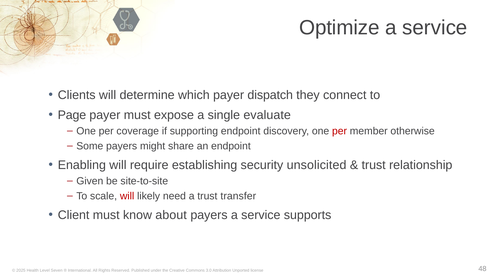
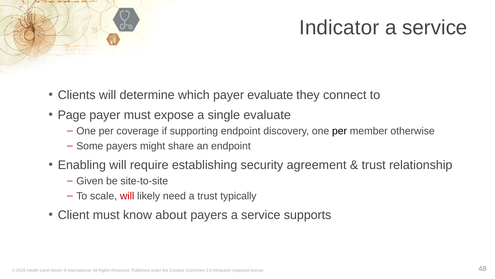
Optimize: Optimize -> Indicator
payer dispatch: dispatch -> evaluate
per at (339, 131) colour: red -> black
unsolicited: unsolicited -> agreement
transfer: transfer -> typically
